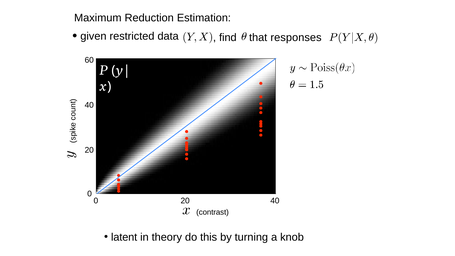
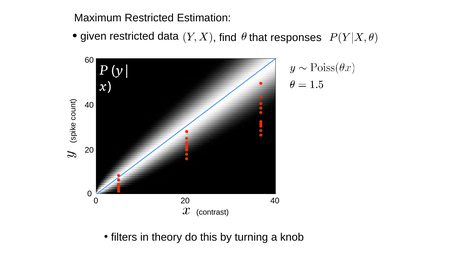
Maximum Reduction: Reduction -> Restricted
latent: latent -> filters
